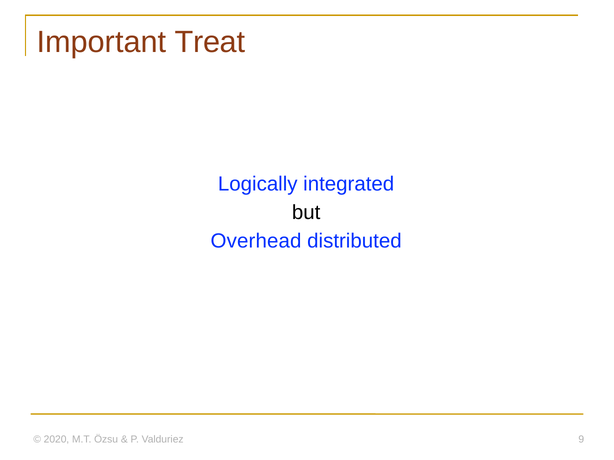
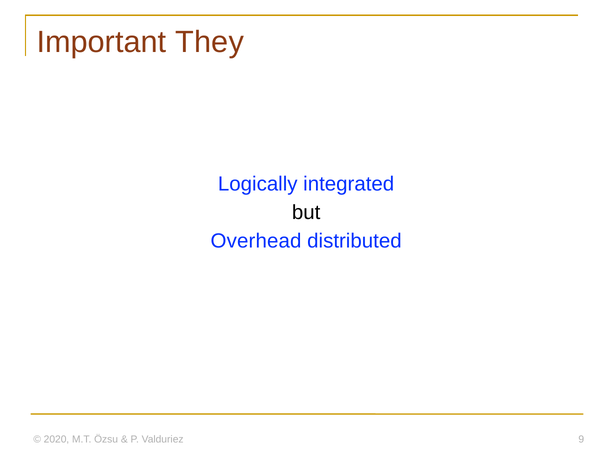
Treat: Treat -> They
